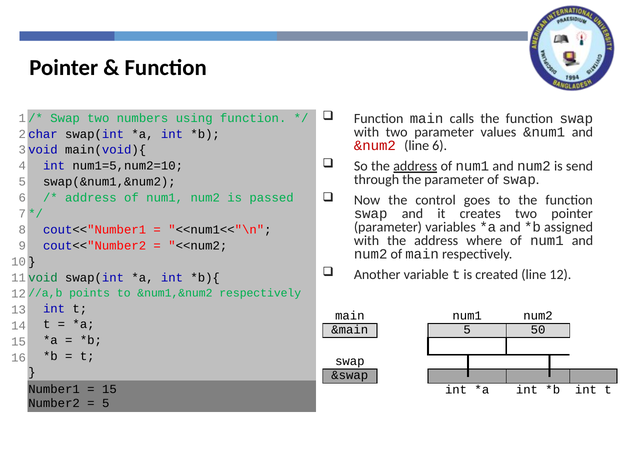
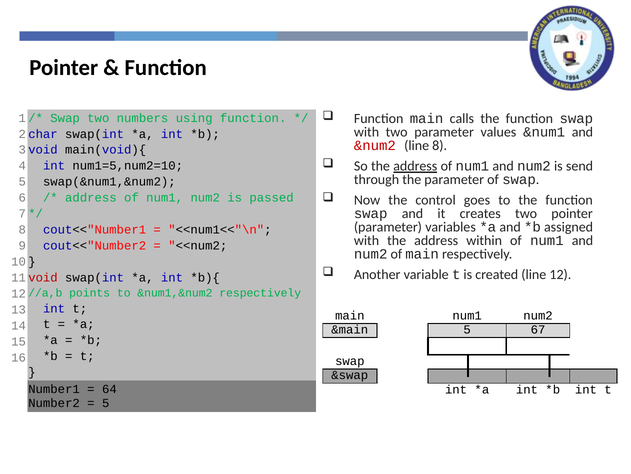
line 6: 6 -> 8
where: where -> within
void at (43, 277) colour: green -> red
50: 50 -> 67
15 at (109, 389): 15 -> 64
